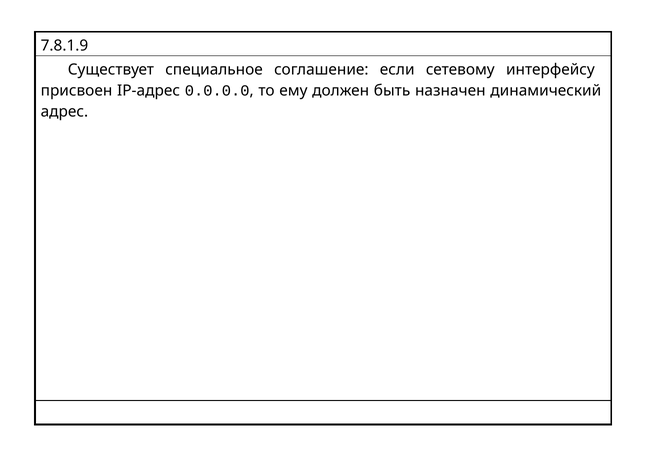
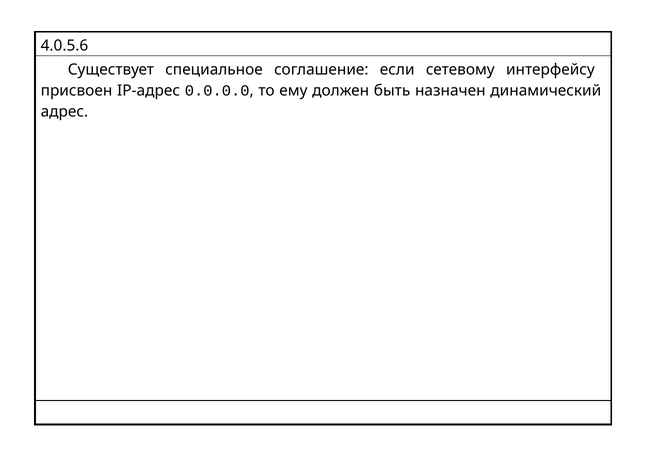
7.8.1.9: 7.8.1.9 -> 4.0.5.6
